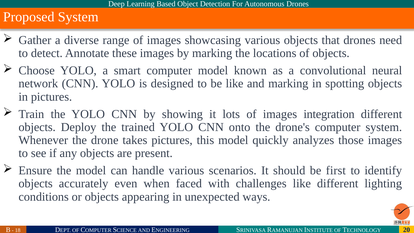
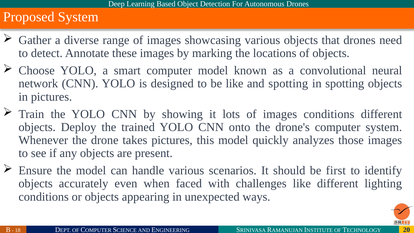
and marking: marking -> spotting
images integration: integration -> conditions
